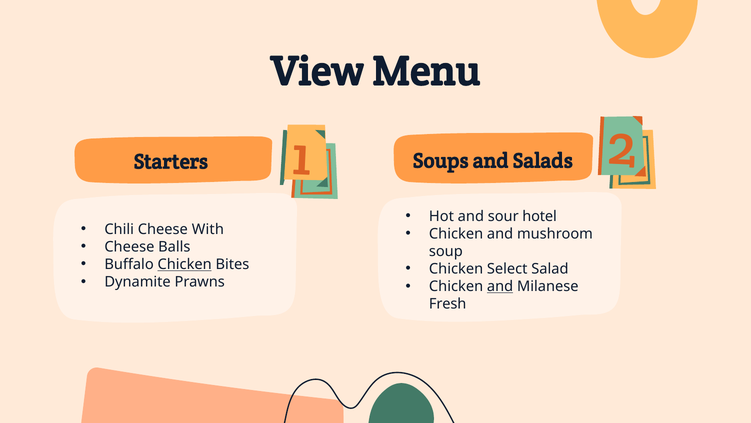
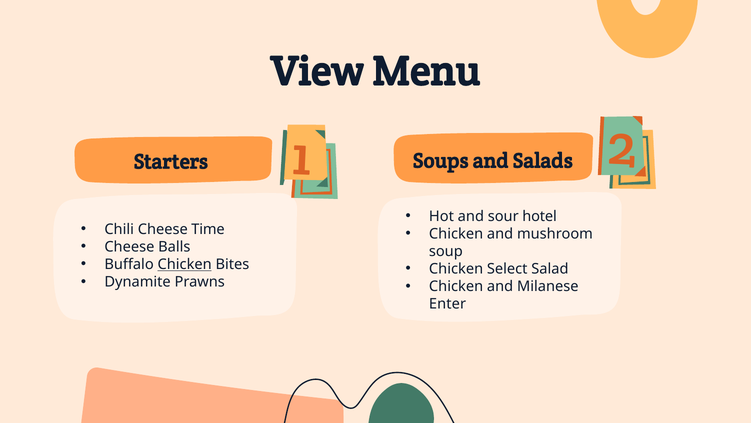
With: With -> Time
and at (500, 286) underline: present -> none
Fresh: Fresh -> Enter
